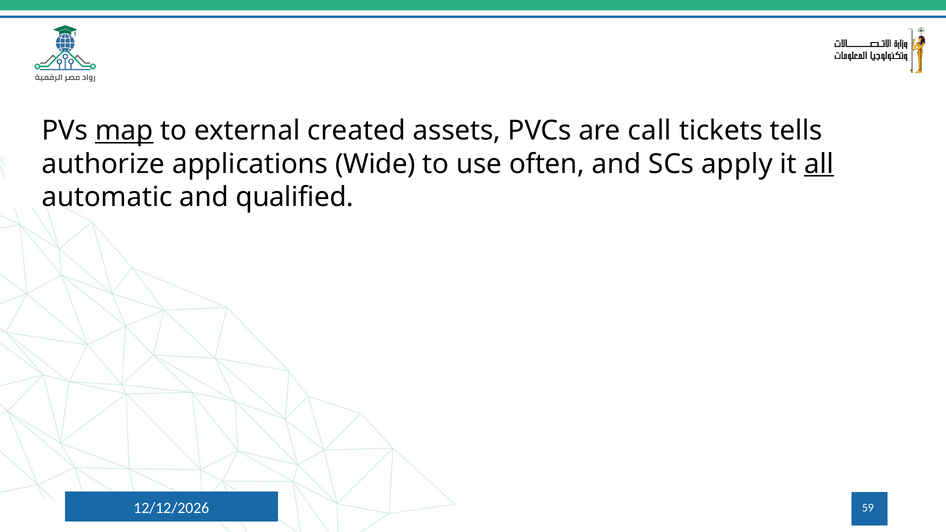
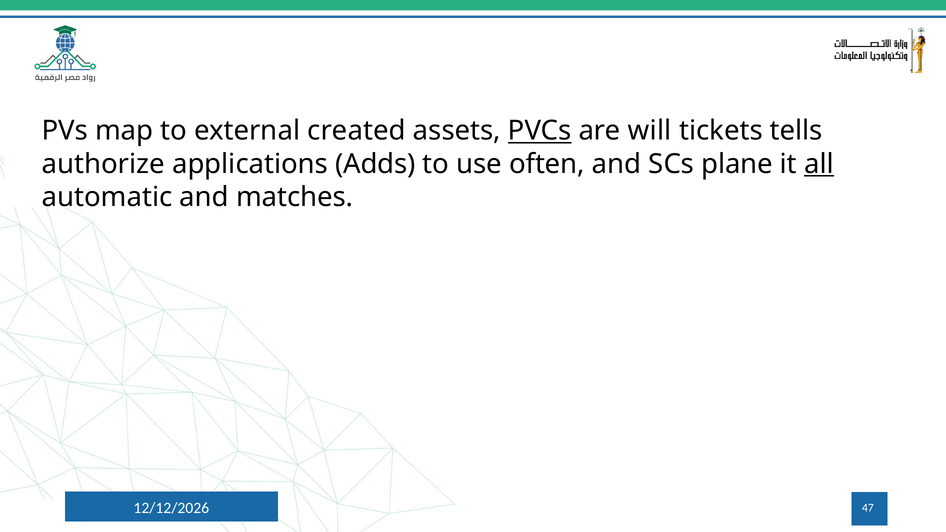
map underline: present -> none
PVCs underline: none -> present
call: call -> will
Wide: Wide -> Adds
apply: apply -> plane
qualified: qualified -> matches
59: 59 -> 47
